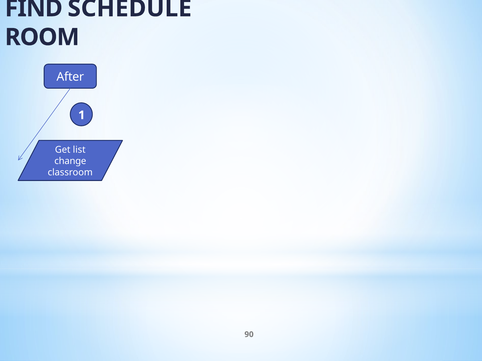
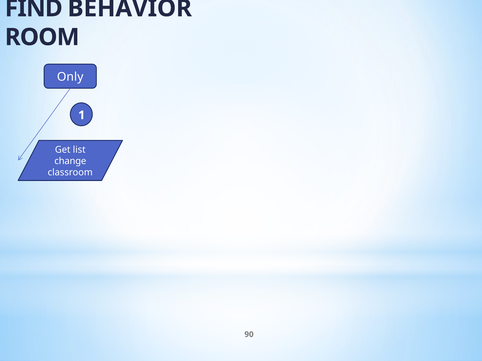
SCHEDULE: SCHEDULE -> BEHAVIOR
After: After -> Only
